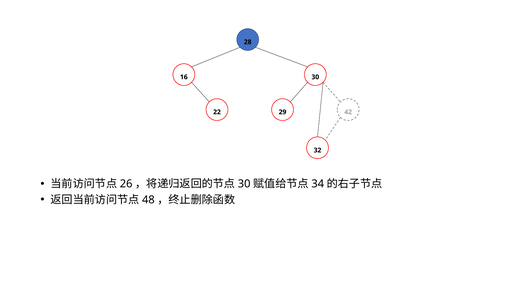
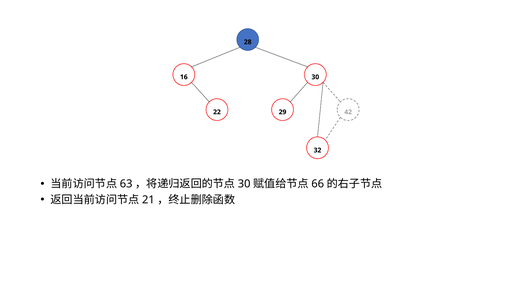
26: 26 -> 63
34: 34 -> 66
48: 48 -> 21
